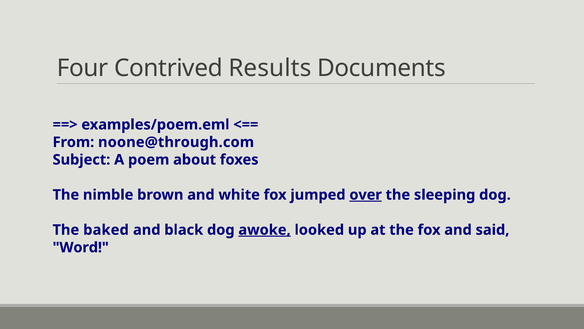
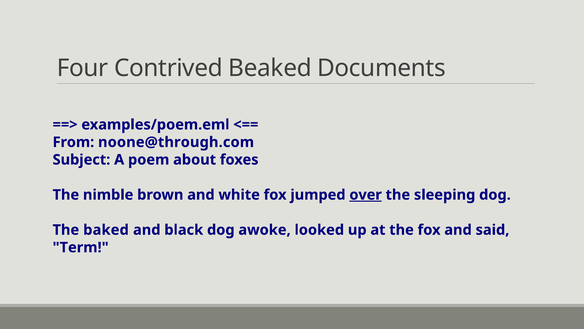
Results: Results -> Beaked
awoke underline: present -> none
Word: Word -> Term
